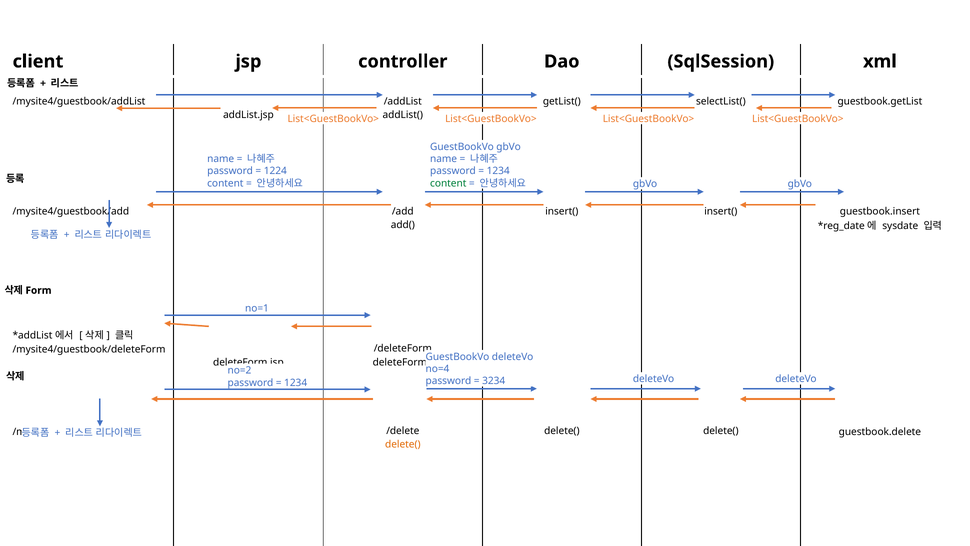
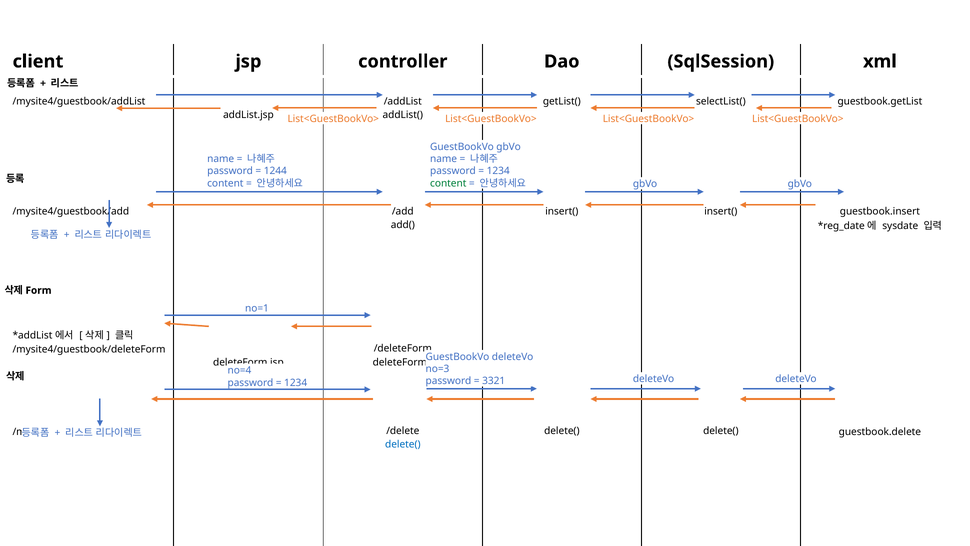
1224: 1224 -> 1244
no=4: no=4 -> no=3
no=2: no=2 -> no=4
3234: 3234 -> 3321
delete( at (403, 444) colour: orange -> blue
